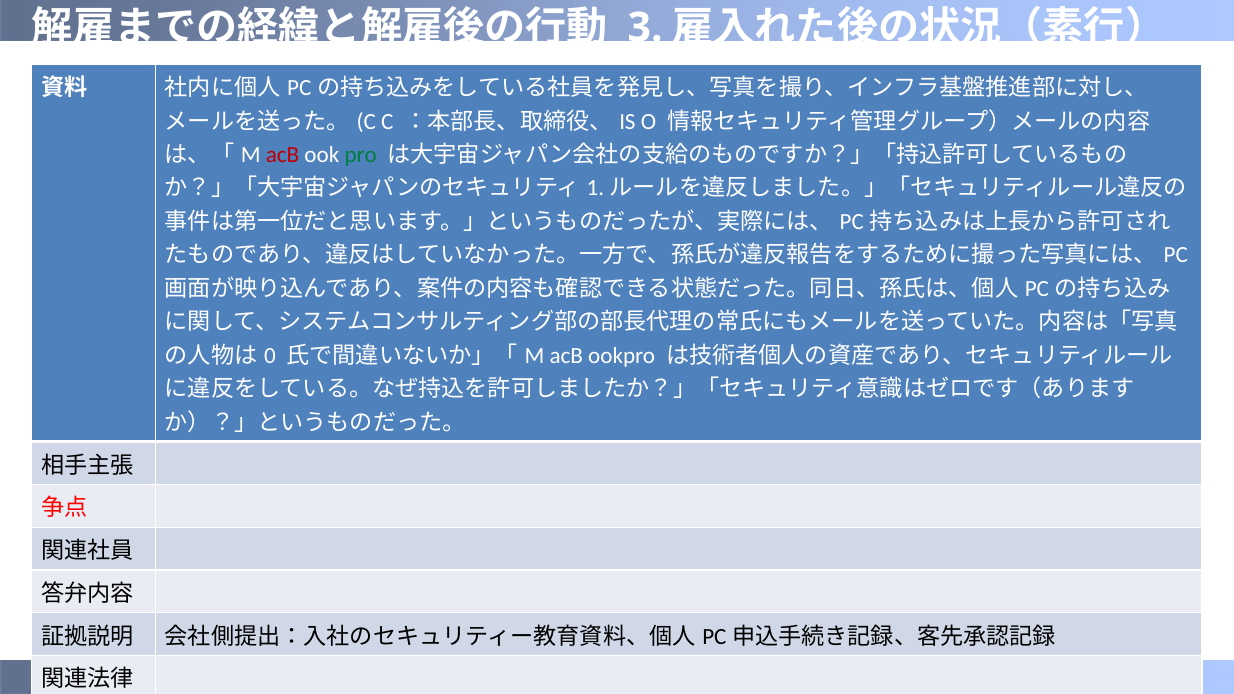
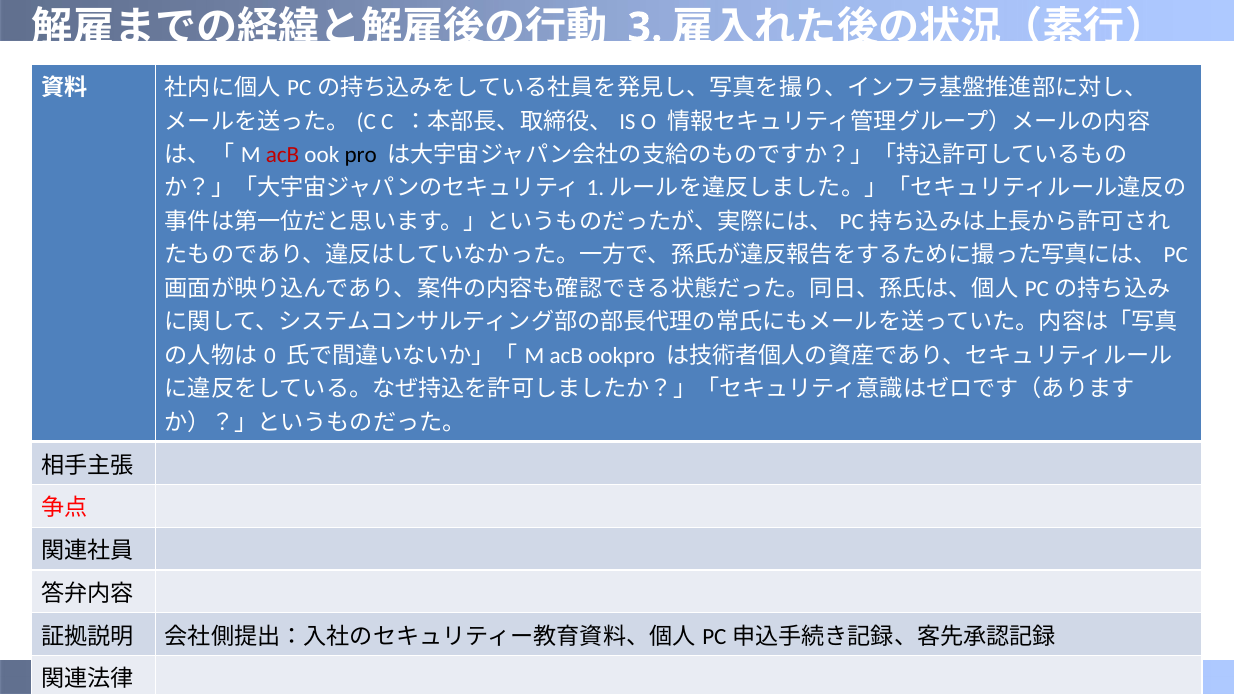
pro colour: green -> black
